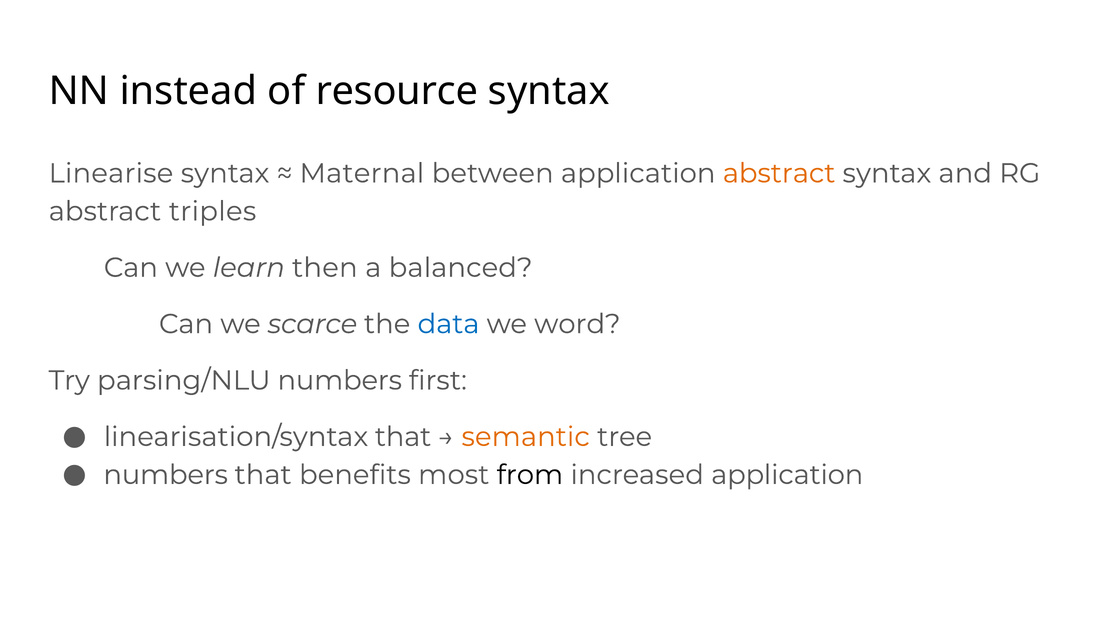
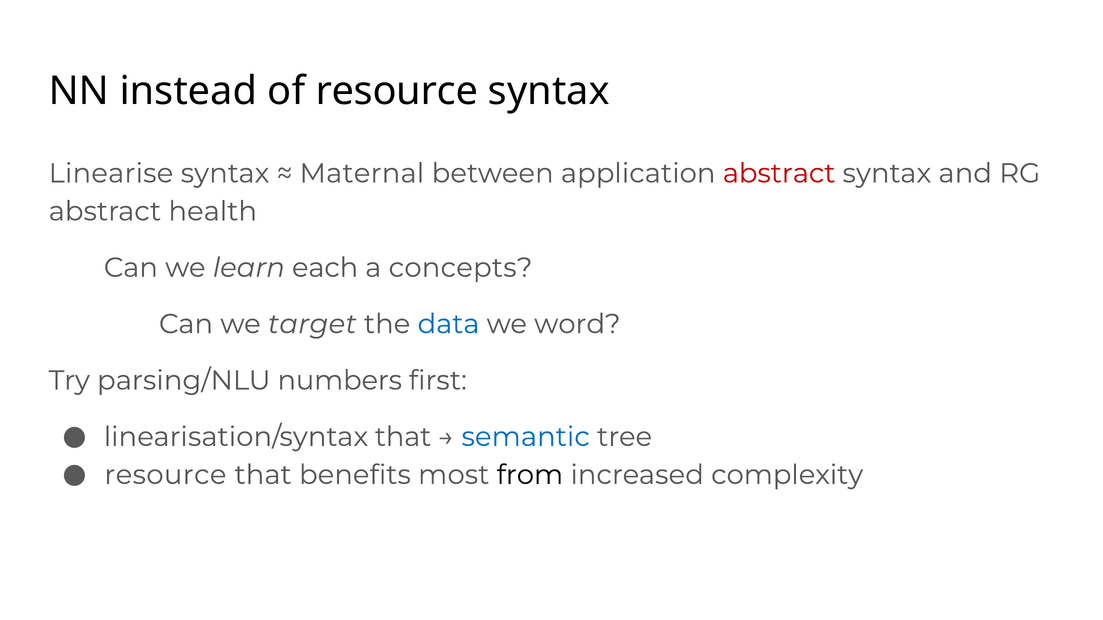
abstract at (779, 173) colour: orange -> red
triples: triples -> health
then: then -> each
balanced: balanced -> concepts
scarce: scarce -> target
semantic colour: orange -> blue
numbers at (166, 475): numbers -> resource
increased application: application -> complexity
